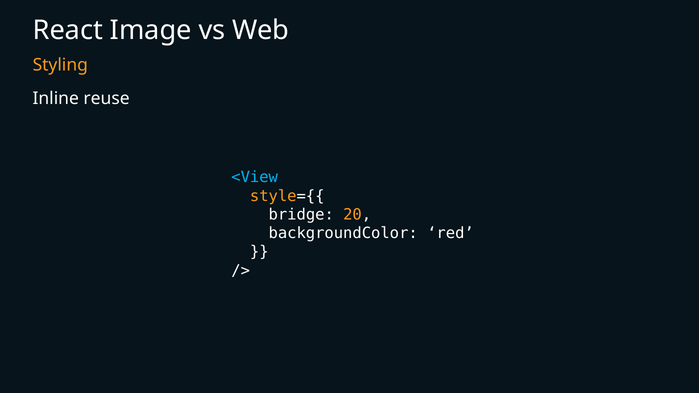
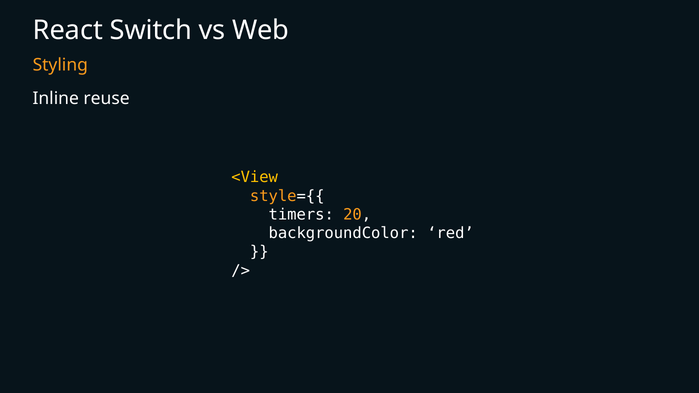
Image: Image -> Switch
<View colour: light blue -> yellow
bridge: bridge -> timers
